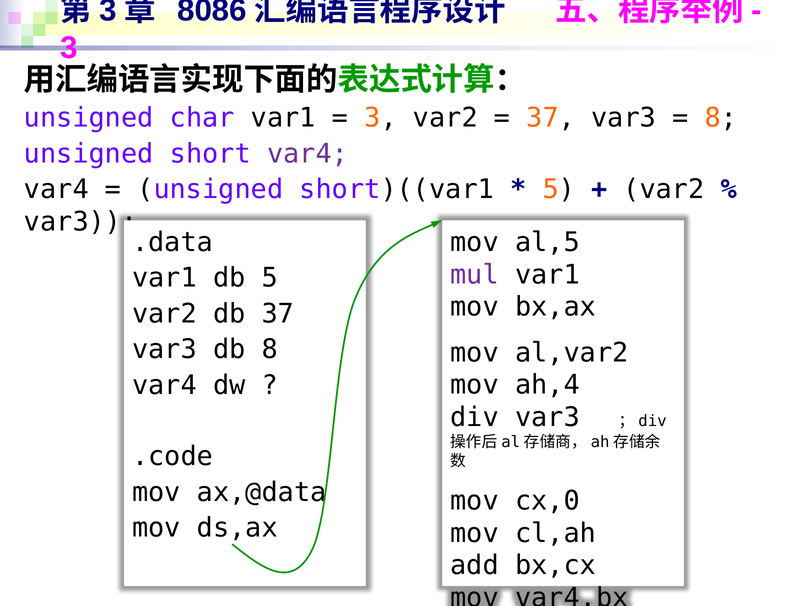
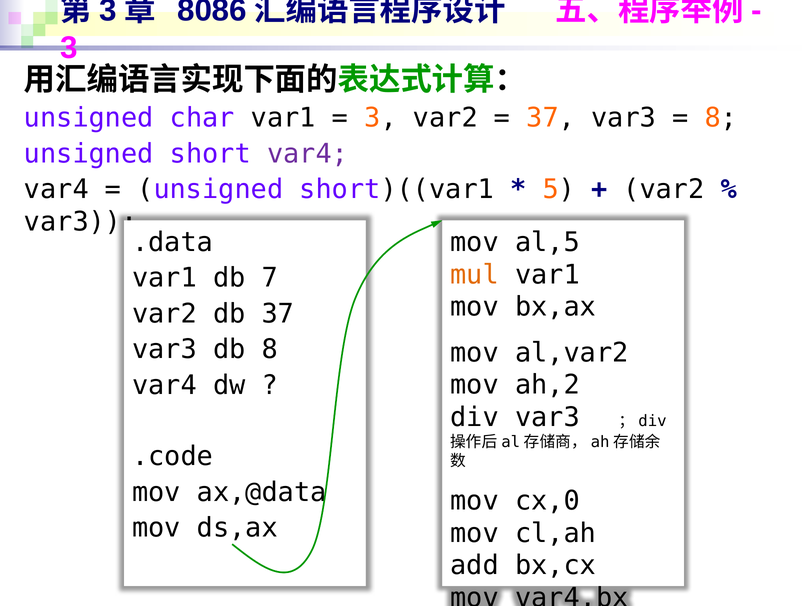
mul colour: purple -> orange
db 5: 5 -> 7
ah,4: ah,4 -> ah,2
